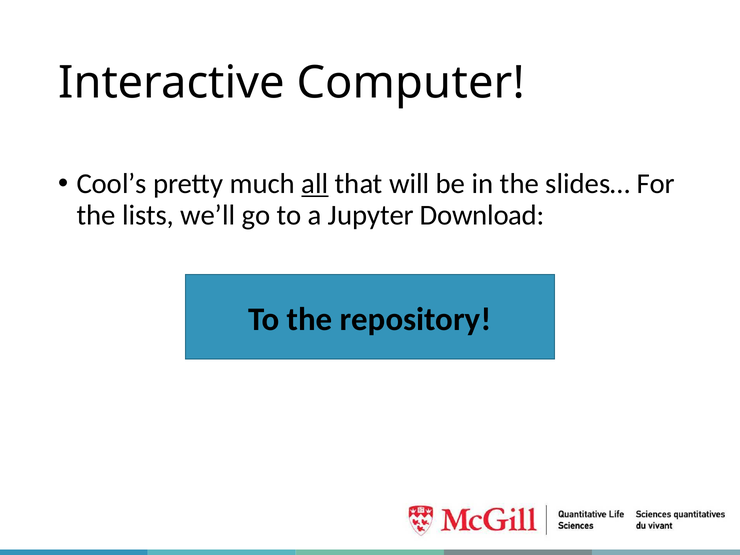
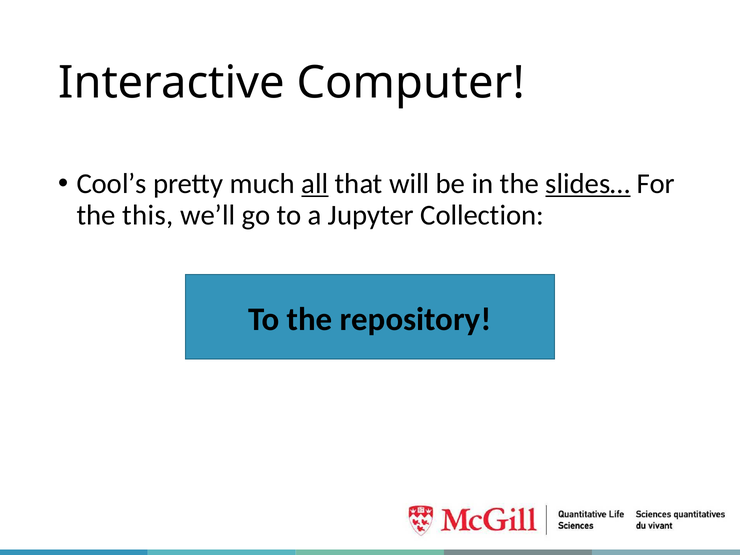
slides… underline: none -> present
lists: lists -> this
Download: Download -> Collection
